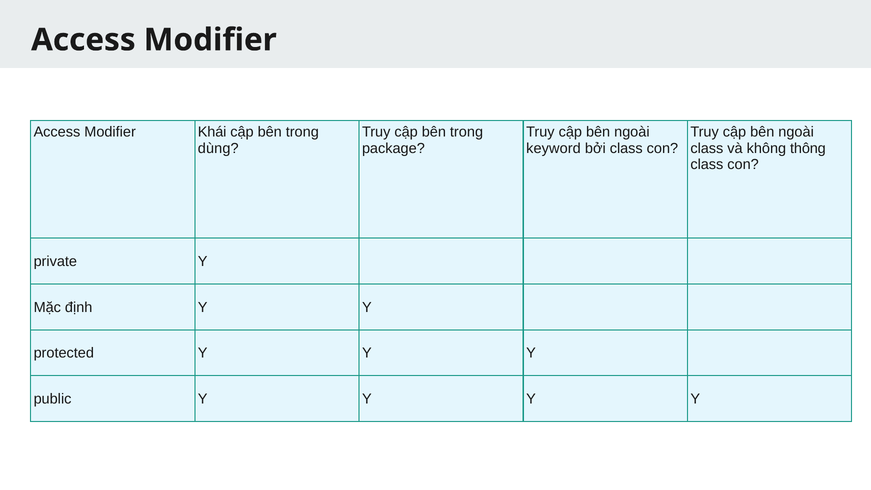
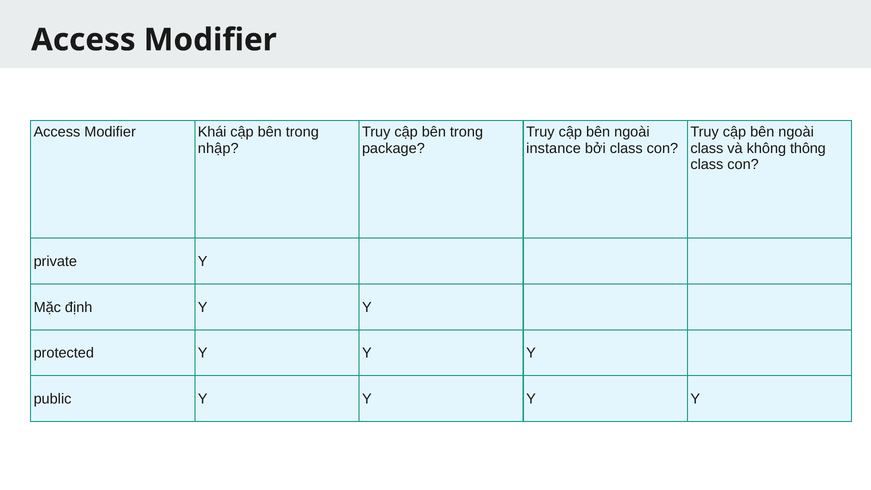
dùng: dùng -> nhập
keyword: keyword -> instance
